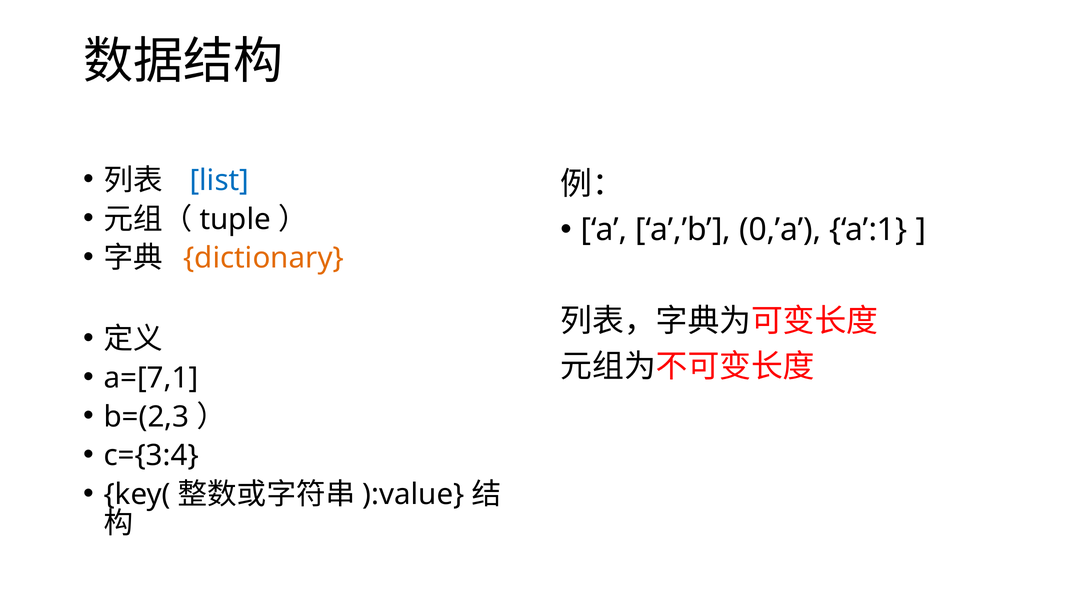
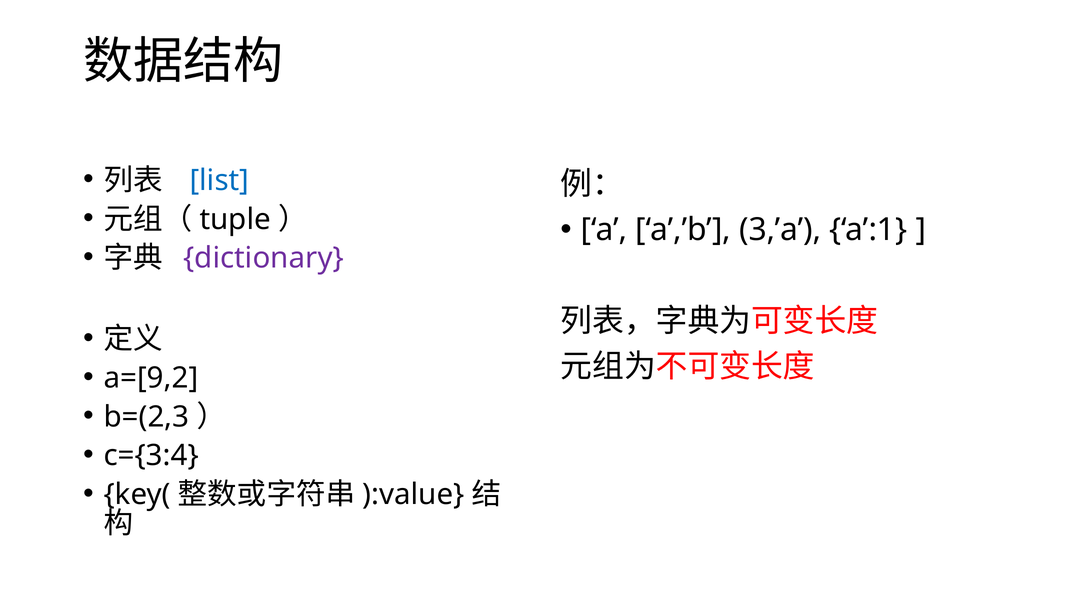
0,’a: 0,’a -> 3,’a
dictionary colour: orange -> purple
a=[7,1: a=[7,1 -> a=[9,2
